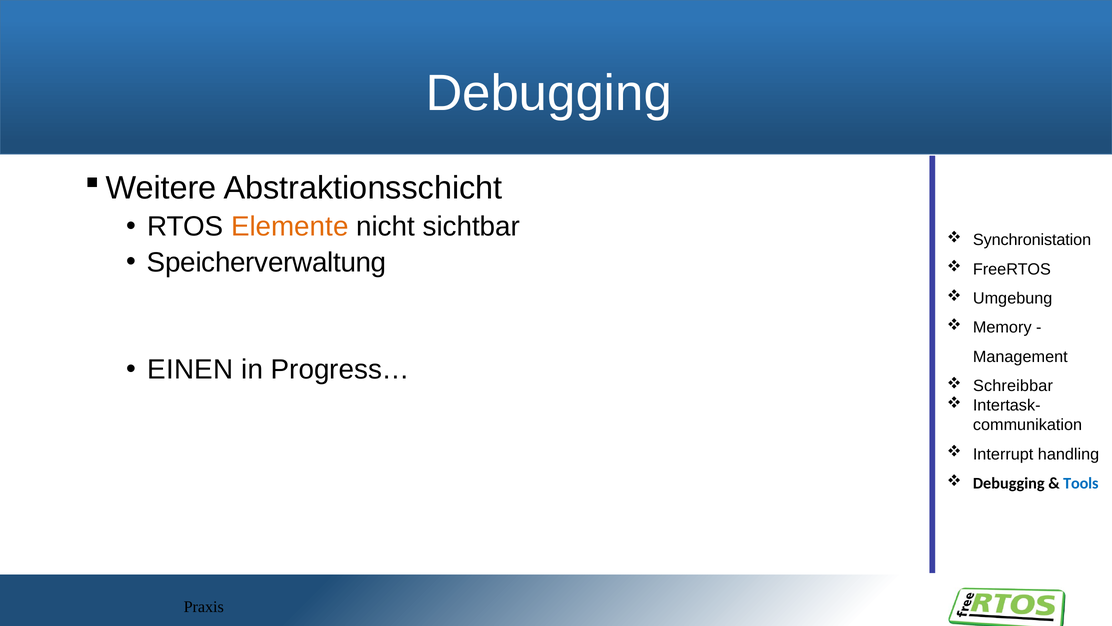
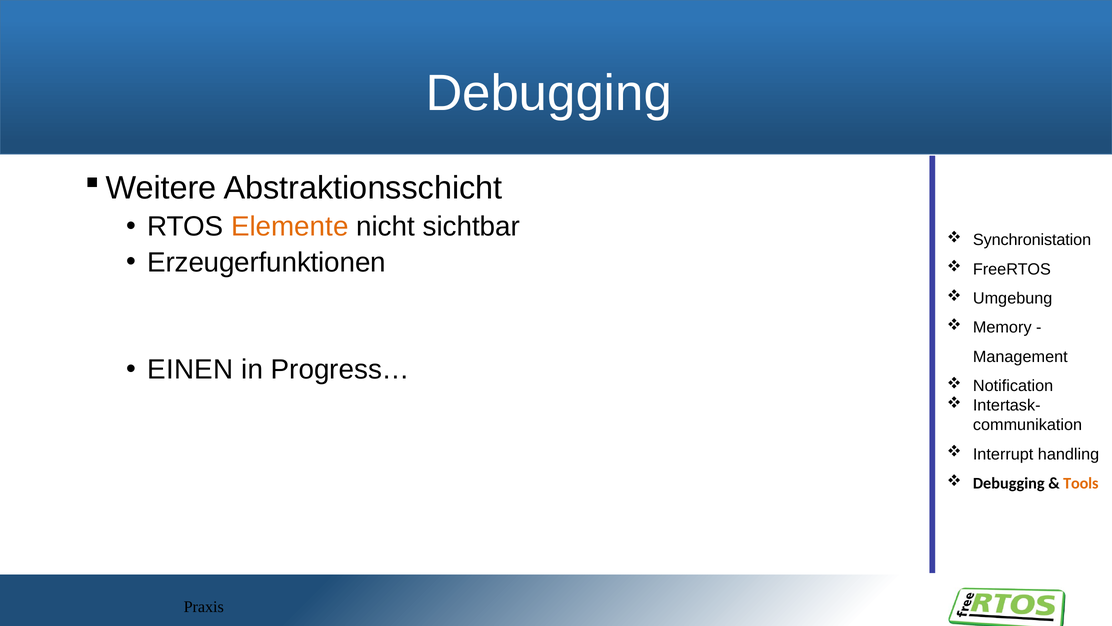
Speicherverwaltung: Speicherverwaltung -> Erzeugerfunktionen
Schreibbar: Schreibbar -> Notification
Tools colour: blue -> orange
